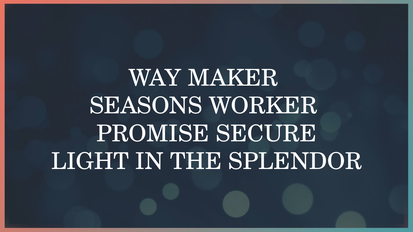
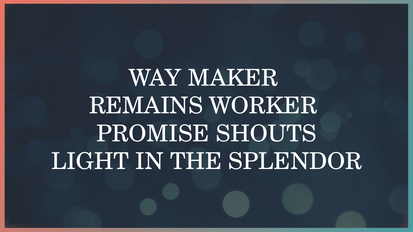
SEASONS: SEASONS -> REMAINS
SECURE: SECURE -> SHOUTS
